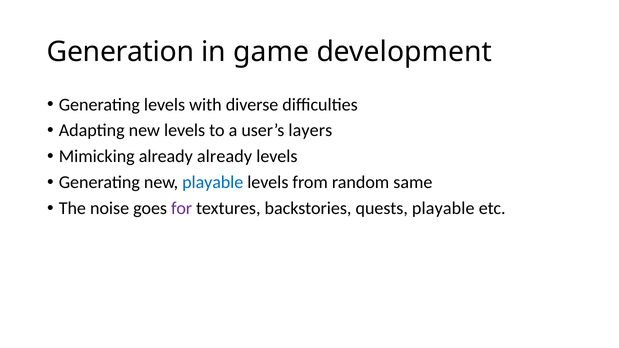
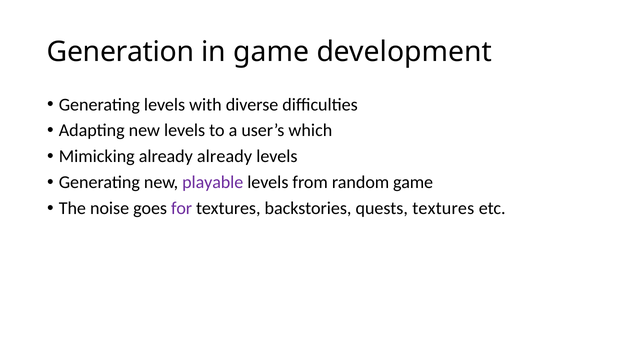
layers: layers -> which
playable at (213, 183) colour: blue -> purple
random same: same -> game
quests playable: playable -> textures
